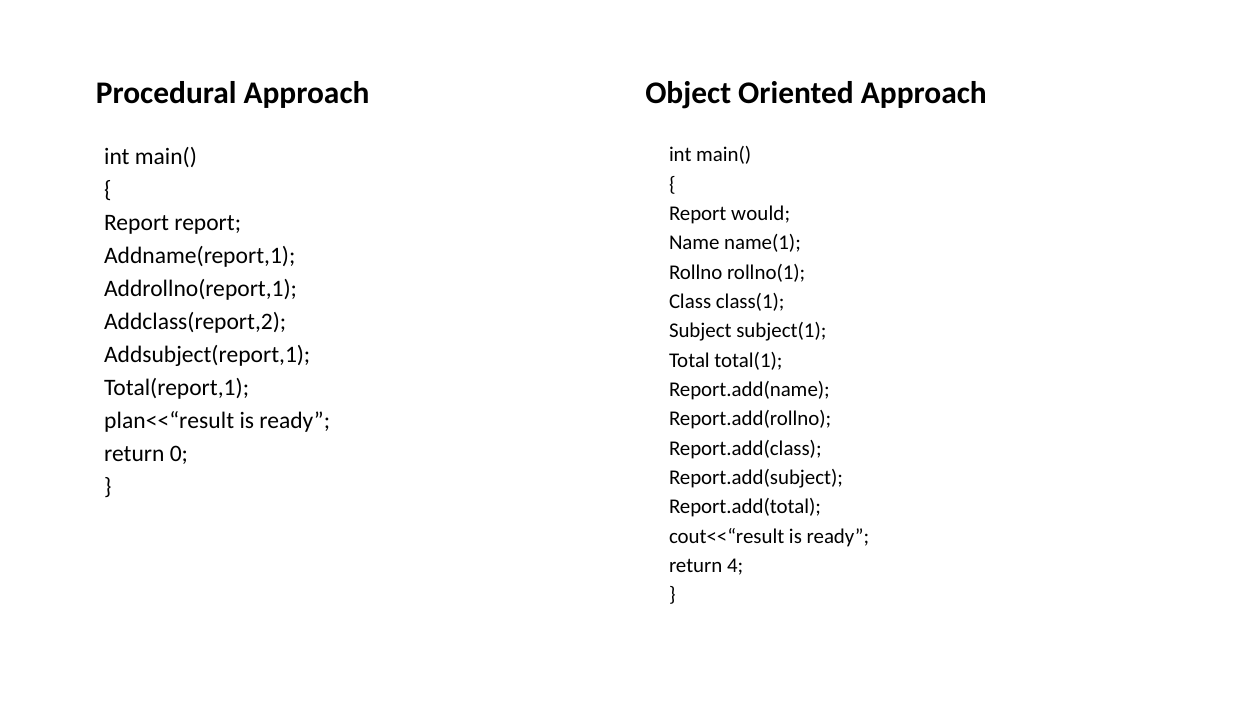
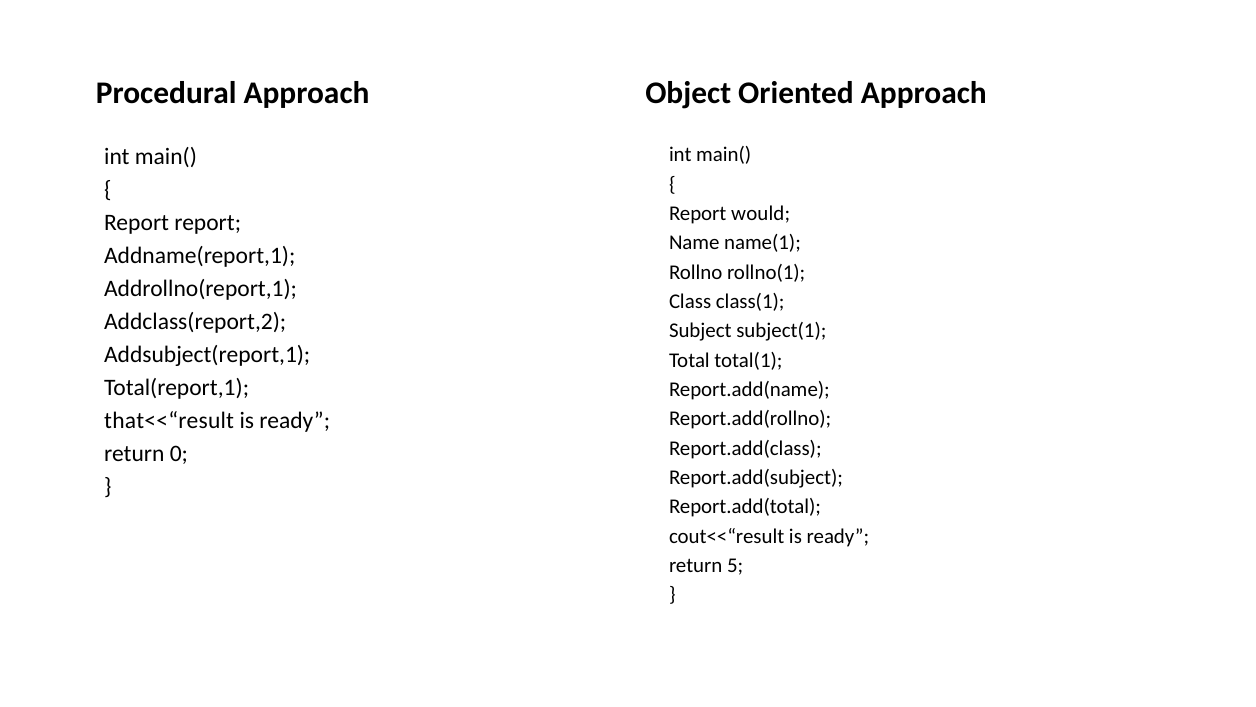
plan<<“result: plan<<“result -> that<<“result
4: 4 -> 5
